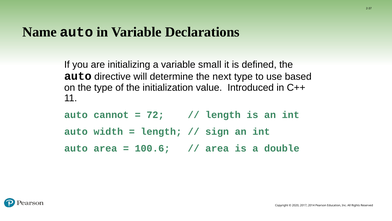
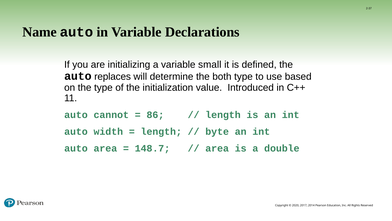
directive: directive -> replaces
next: next -> both
72: 72 -> 86
sign: sign -> byte
100.6: 100.6 -> 148.7
